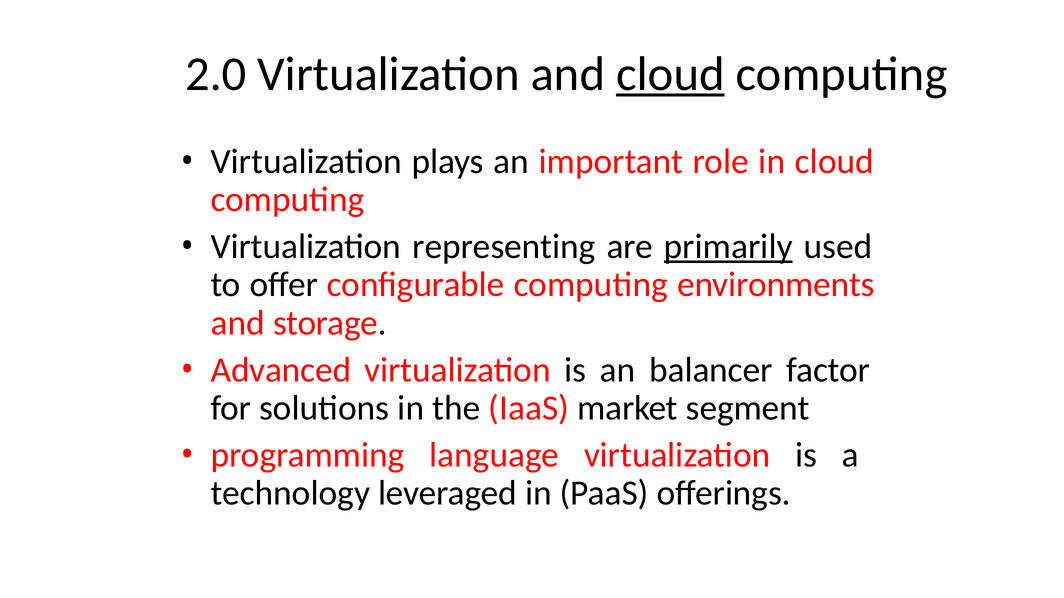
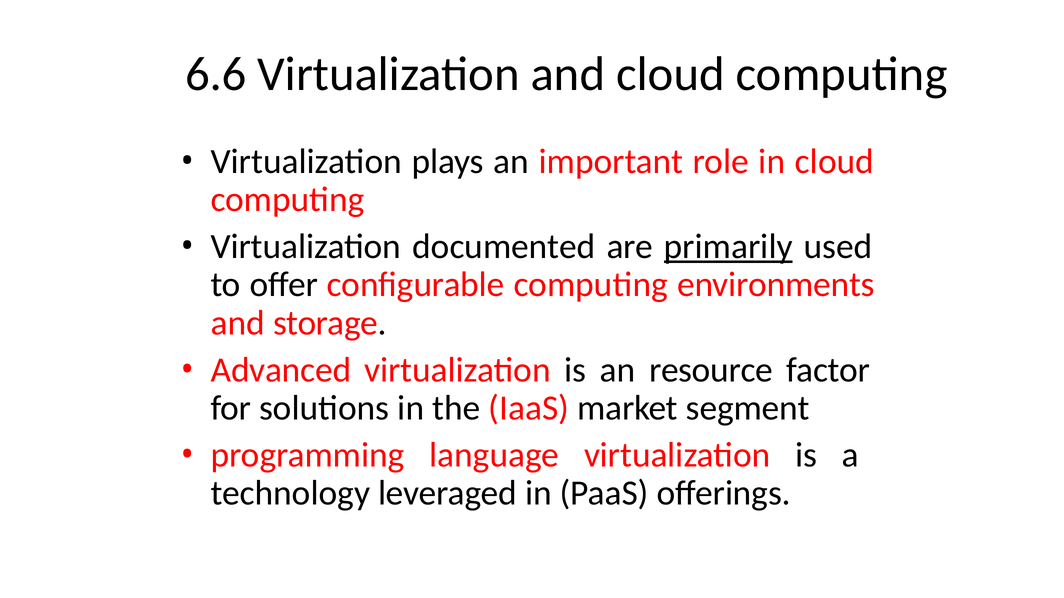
2.0: 2.0 -> 6.6
cloud at (670, 74) underline: present -> none
representing: representing -> documented
balancer: balancer -> resource
